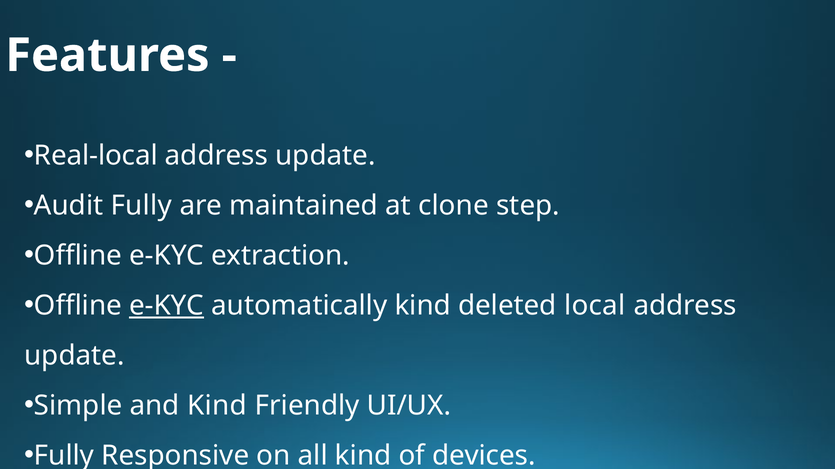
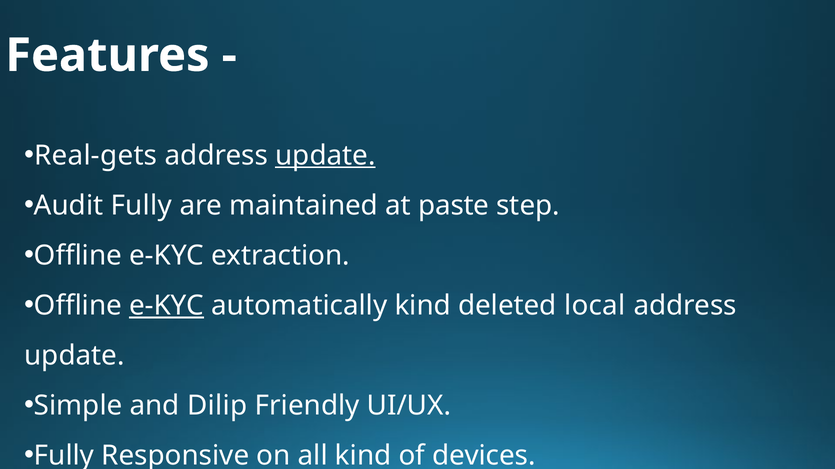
Real-local: Real-local -> Real-gets
update at (325, 156) underline: none -> present
clone: clone -> paste
and Kind: Kind -> Dilip
